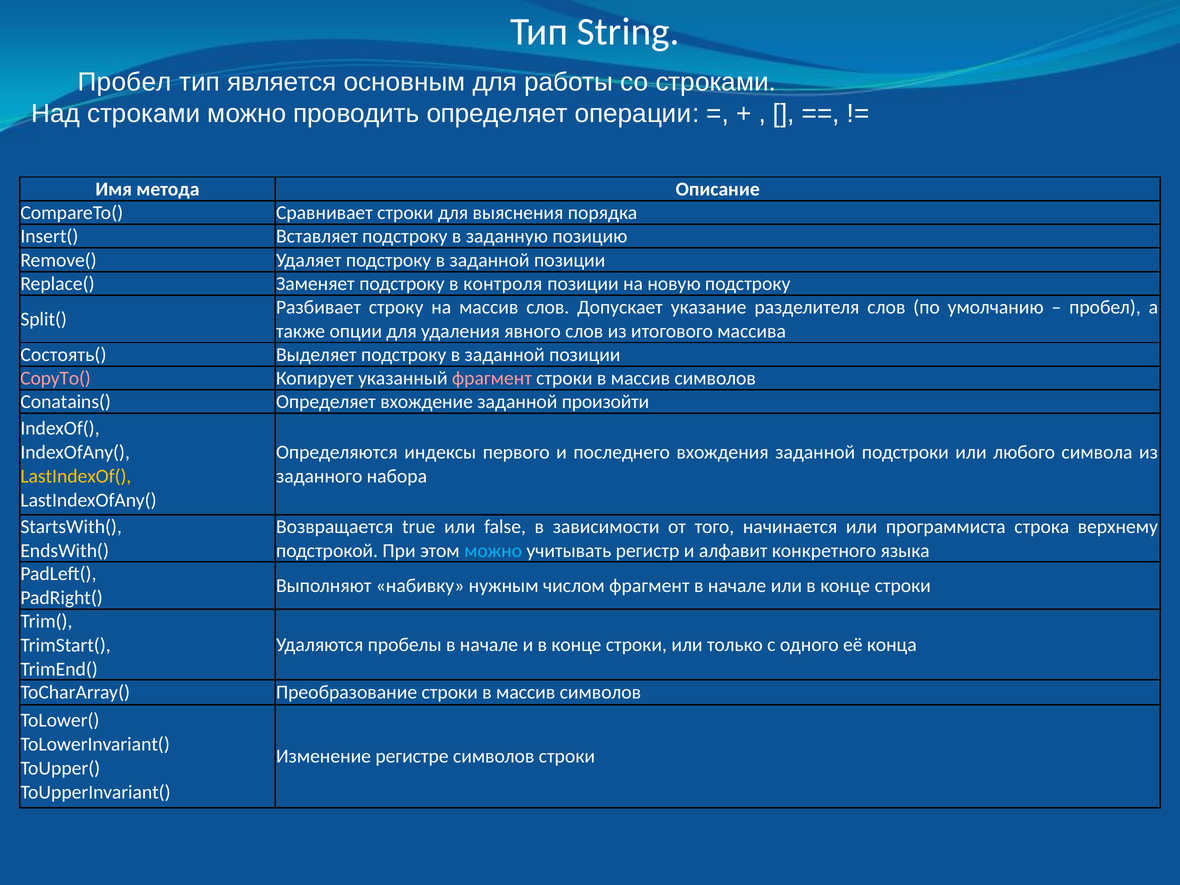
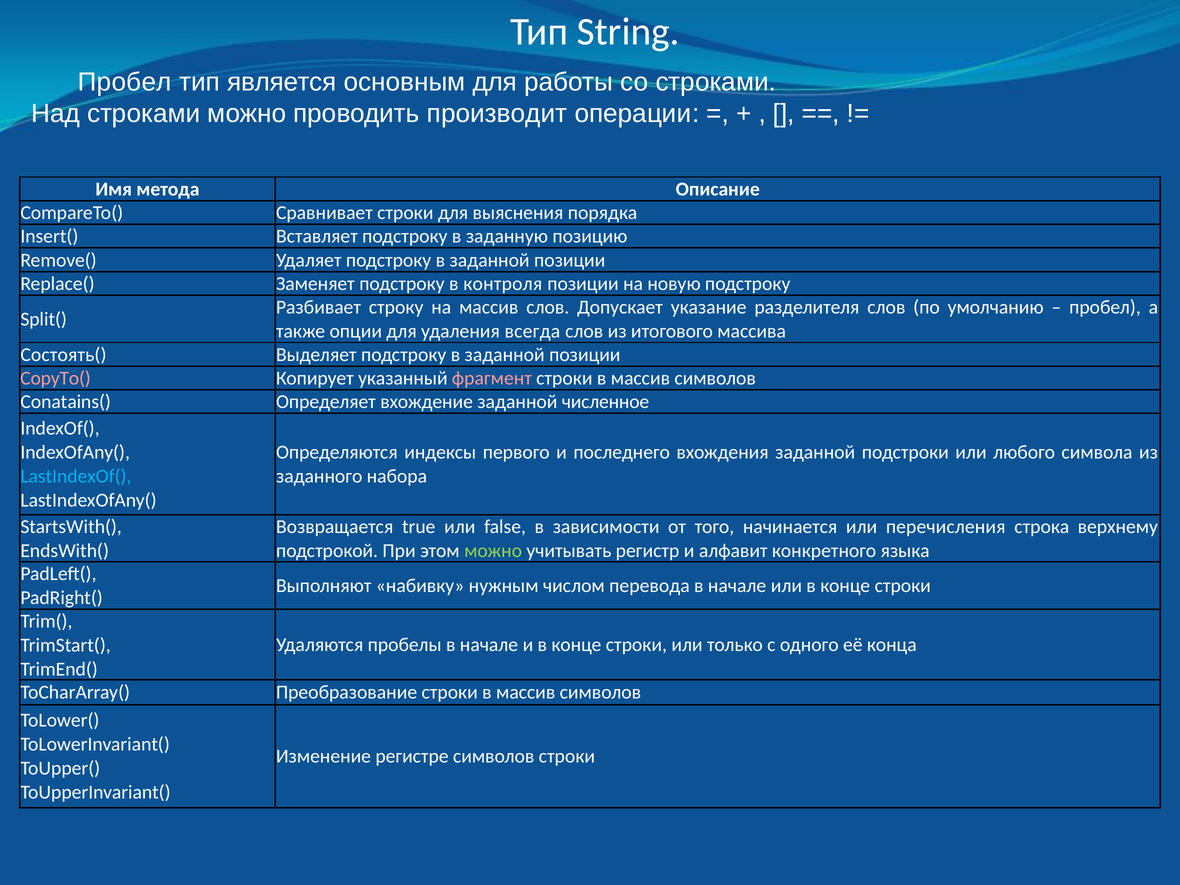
проводить определяет: определяет -> производит
явного: явного -> всегда
произойти: произойти -> численное
LastIndexOf( colour: yellow -> light blue
программиста: программиста -> перечисления
можно at (493, 551) colour: light blue -> light green
числом фрагмент: фрагмент -> перевода
